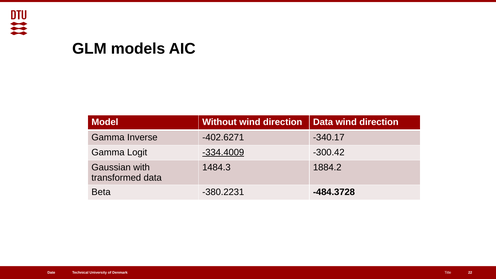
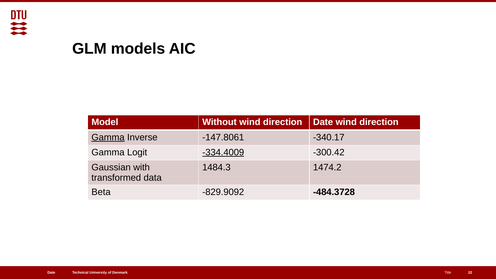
direction Data: Data -> Date
Gamma at (108, 137) underline: none -> present
-402.6271: -402.6271 -> -147.8061
1884.2: 1884.2 -> 1474.2
-380.2231: -380.2231 -> -829.9092
